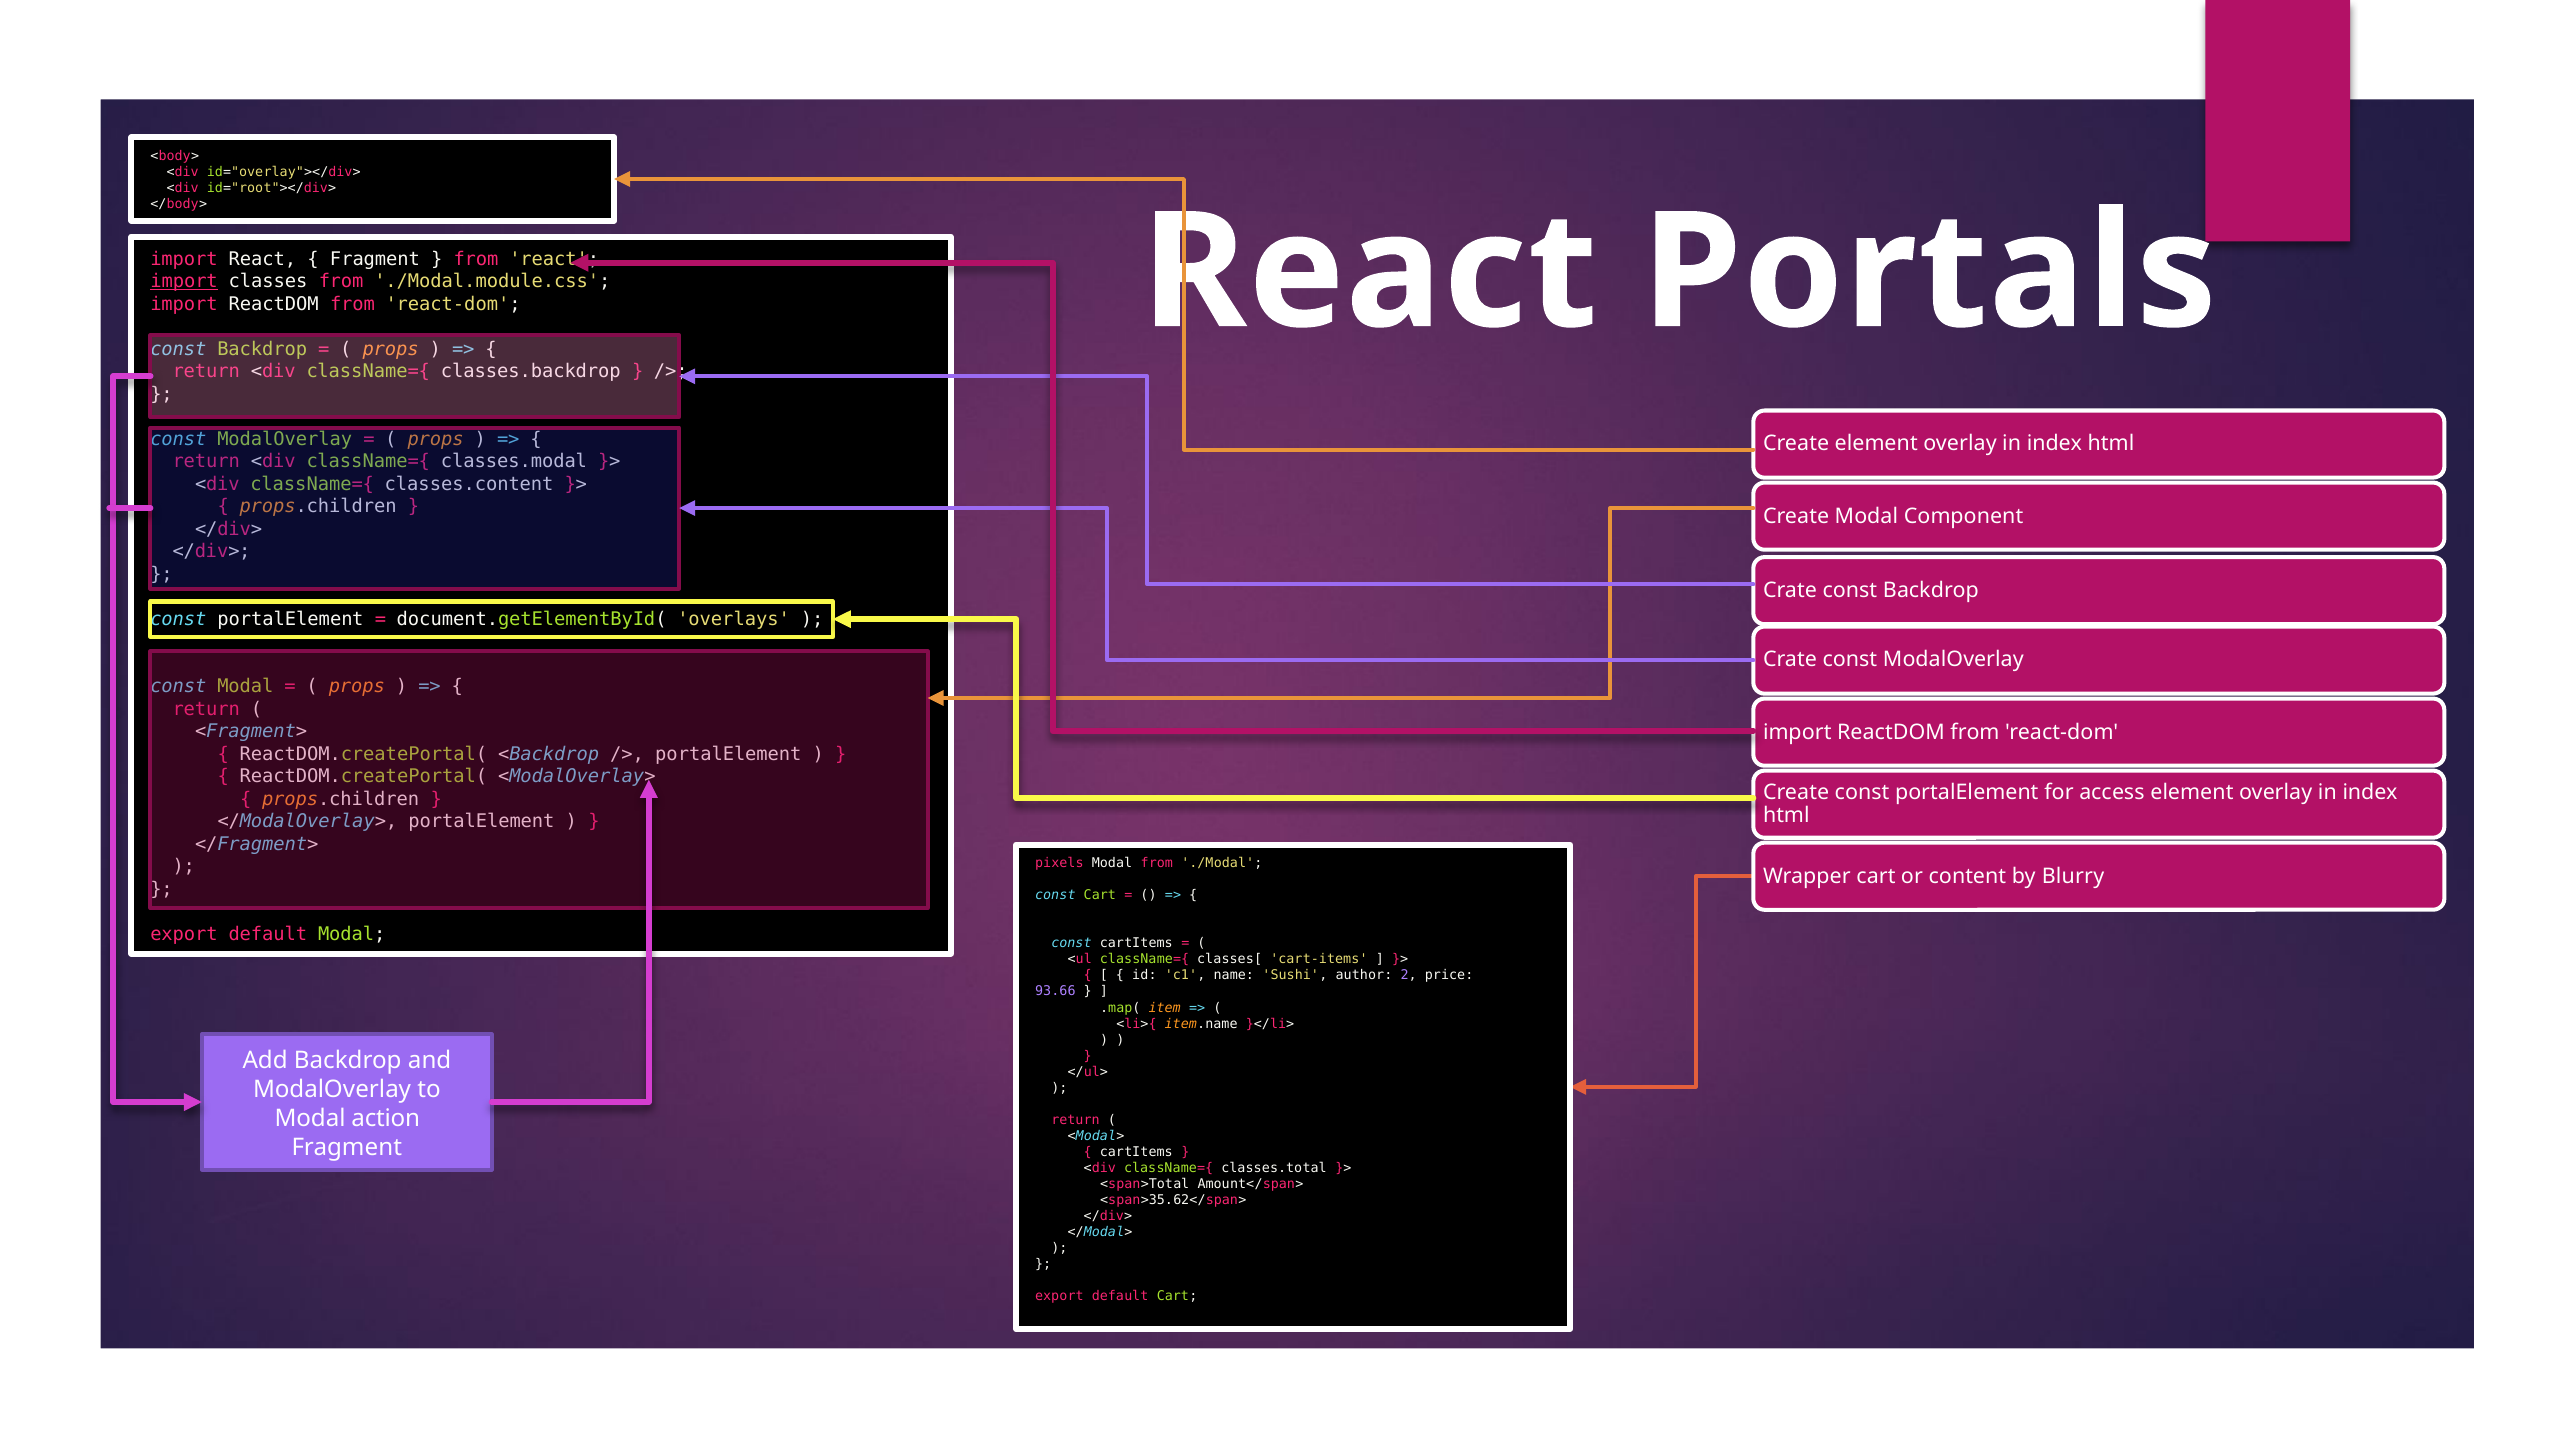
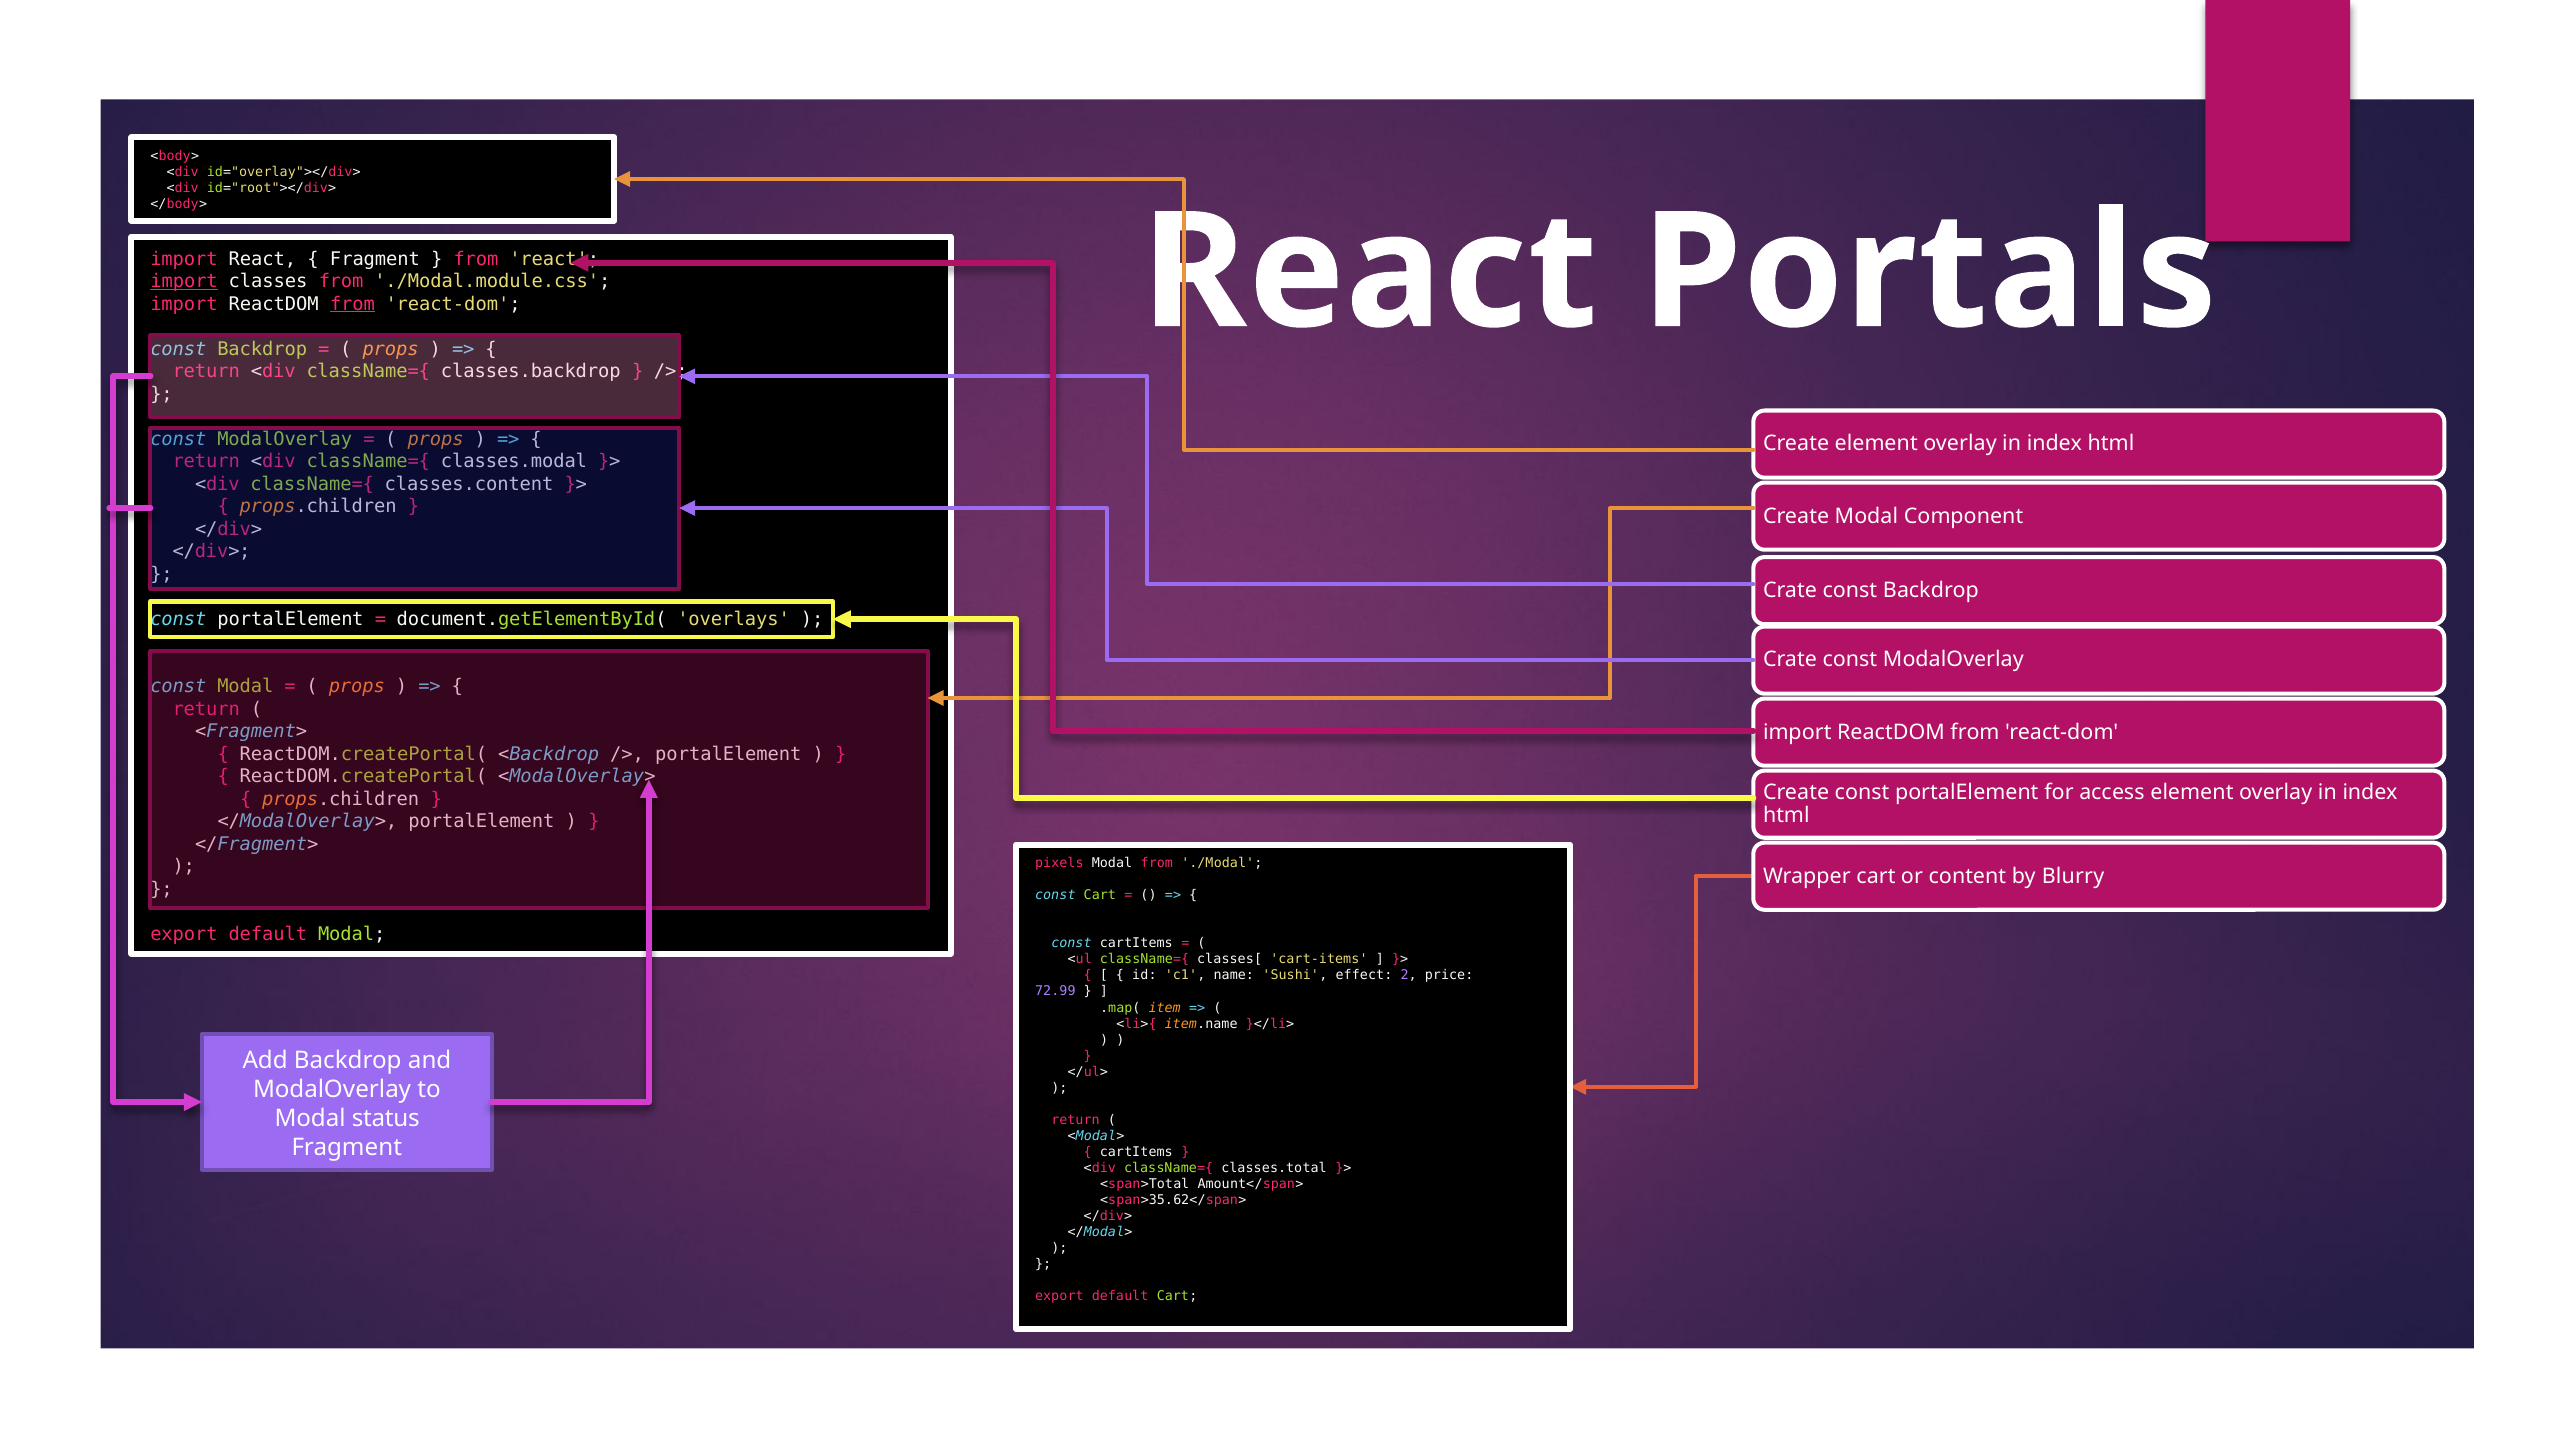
from at (352, 304) underline: none -> present
author: author -> effect
93.66: 93.66 -> 72.99
action: action -> status
